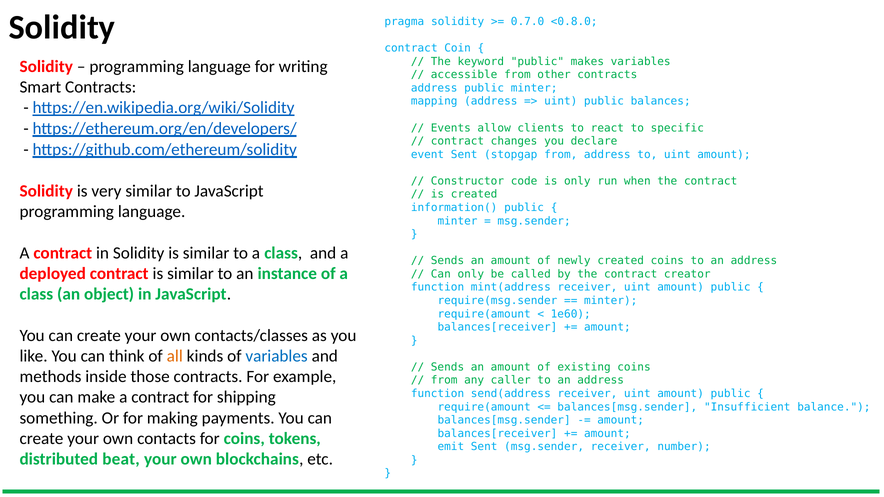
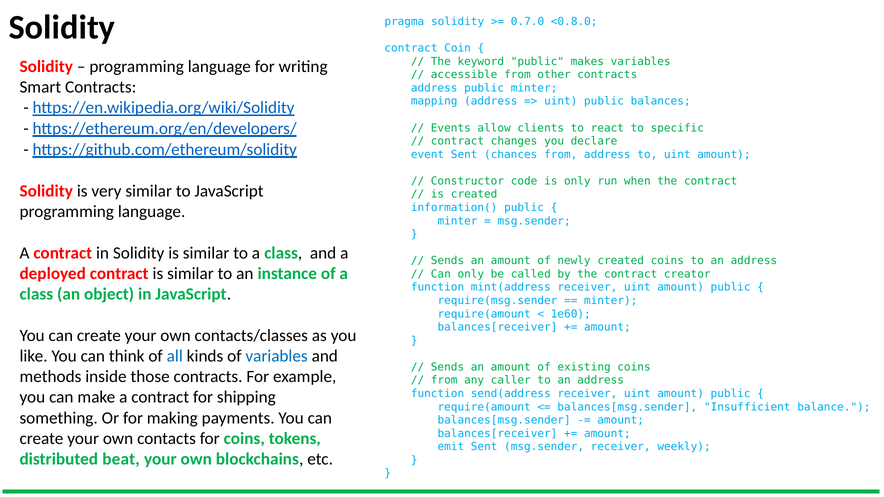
stopgap: stopgap -> chances
all colour: orange -> blue
number: number -> weekly
